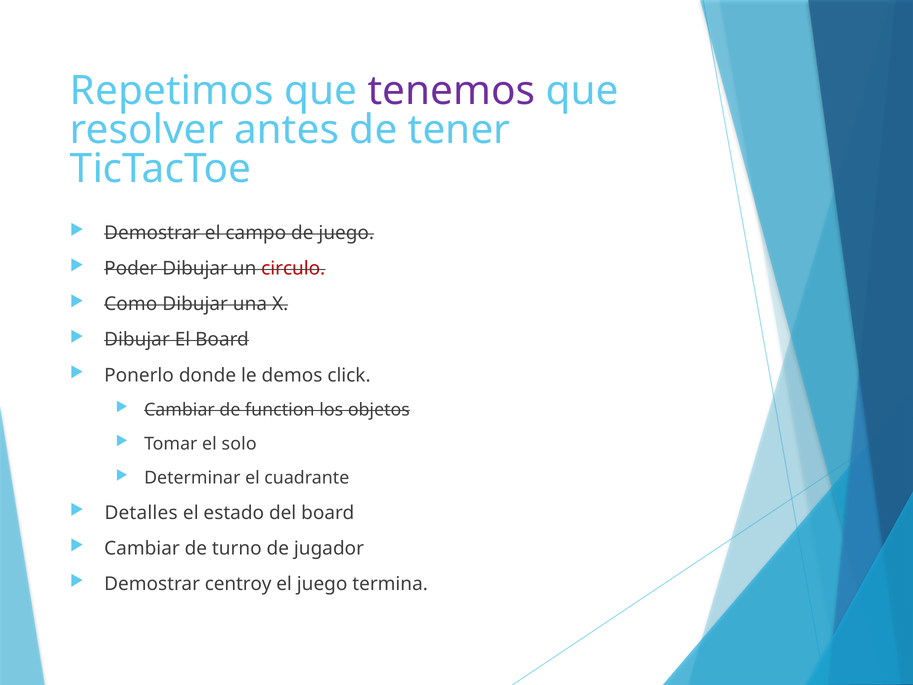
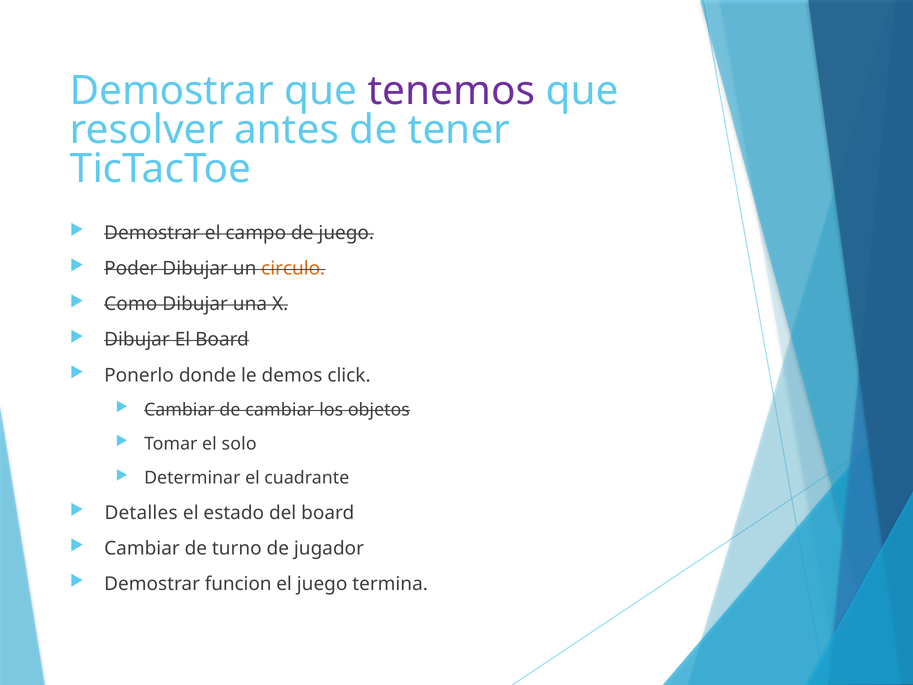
Repetimos at (172, 91): Repetimos -> Demostrar
circulo colour: red -> orange
de function: function -> cambiar
centroy: centroy -> funcion
